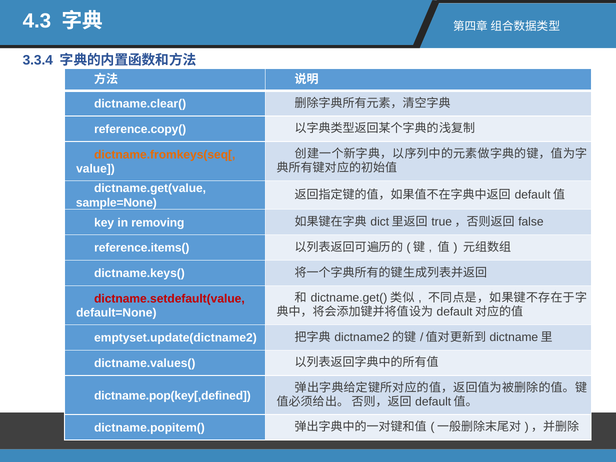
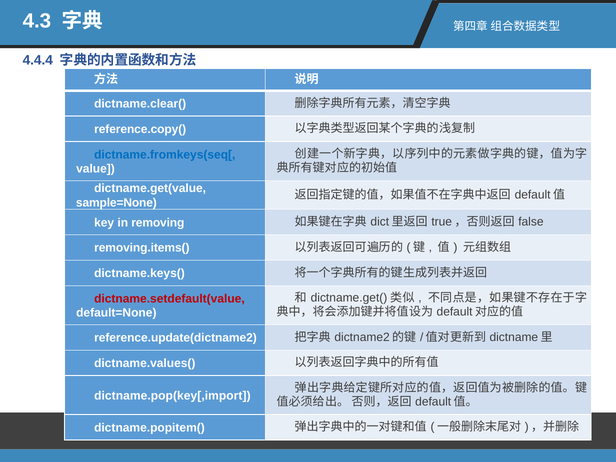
3.3.4: 3.3.4 -> 4.4.4
dictname.fromkeys(seq[ colour: orange -> blue
reference.items(: reference.items( -> removing.items(
emptyset.update(dictname2: emptyset.update(dictname2 -> reference.update(dictname2
dictname.pop(key[,defined: dictname.pop(key[,defined -> dictname.pop(key[,import
